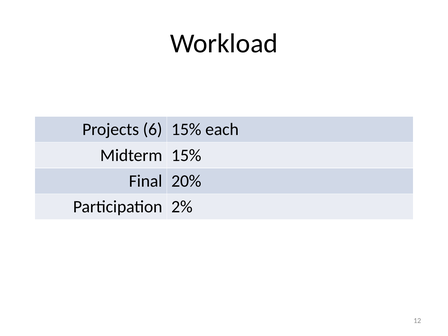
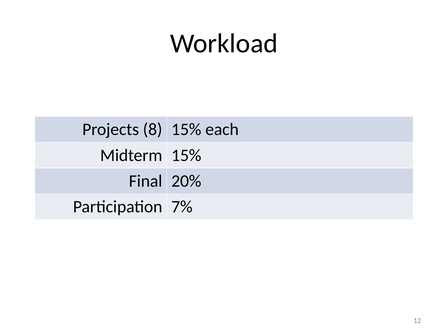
6: 6 -> 8
2%: 2% -> 7%
